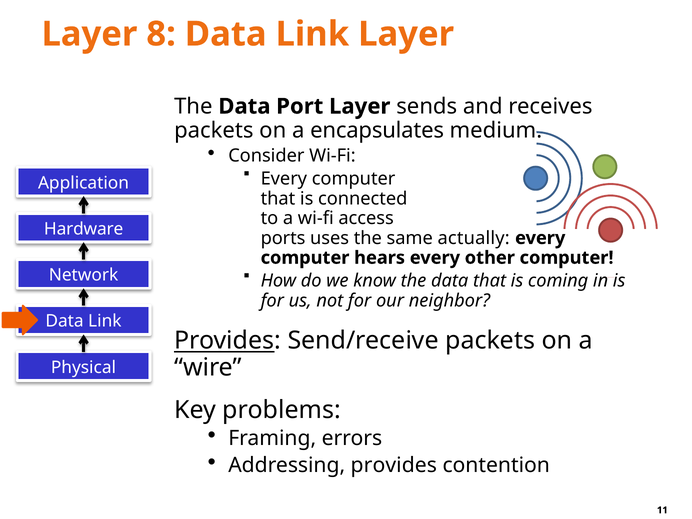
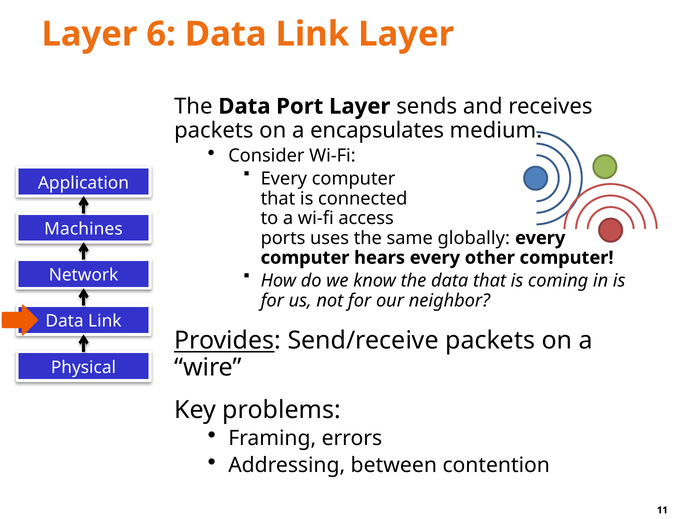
8: 8 -> 6
Hardware: Hardware -> Machines
actually: actually -> globally
Addressing provides: provides -> between
